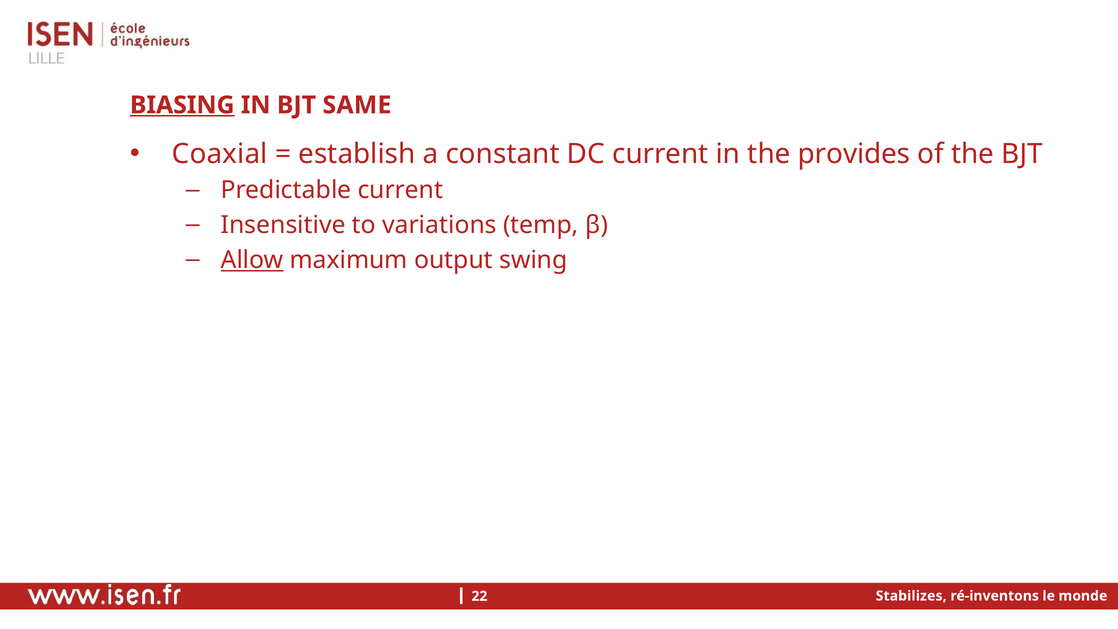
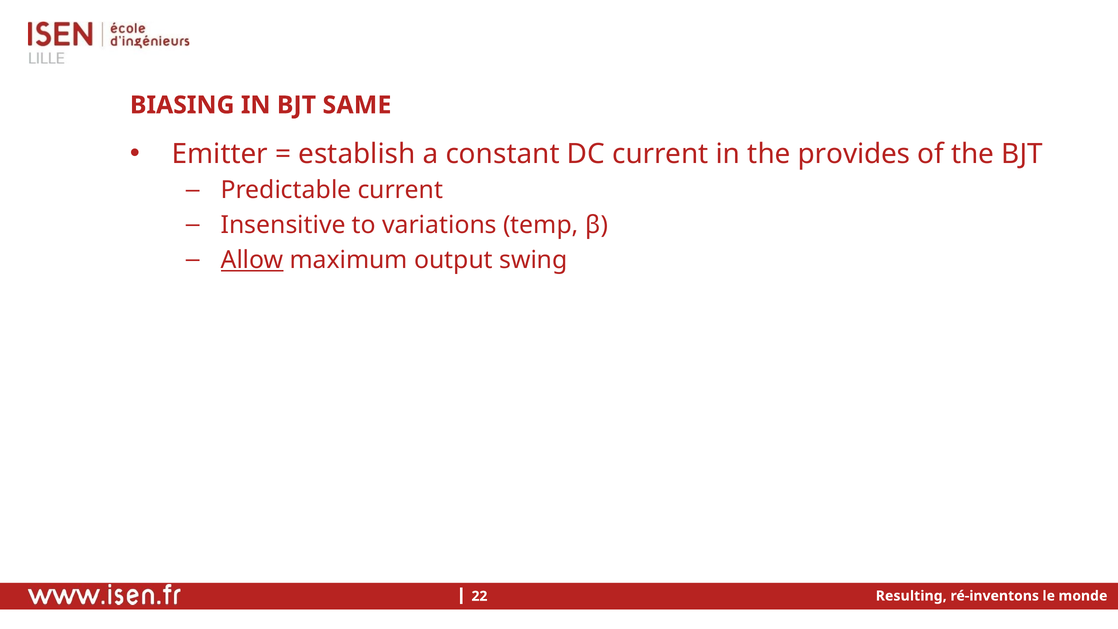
BIASING underline: present -> none
Coaxial: Coaxial -> Emitter
Stabilizes: Stabilizes -> Resulting
